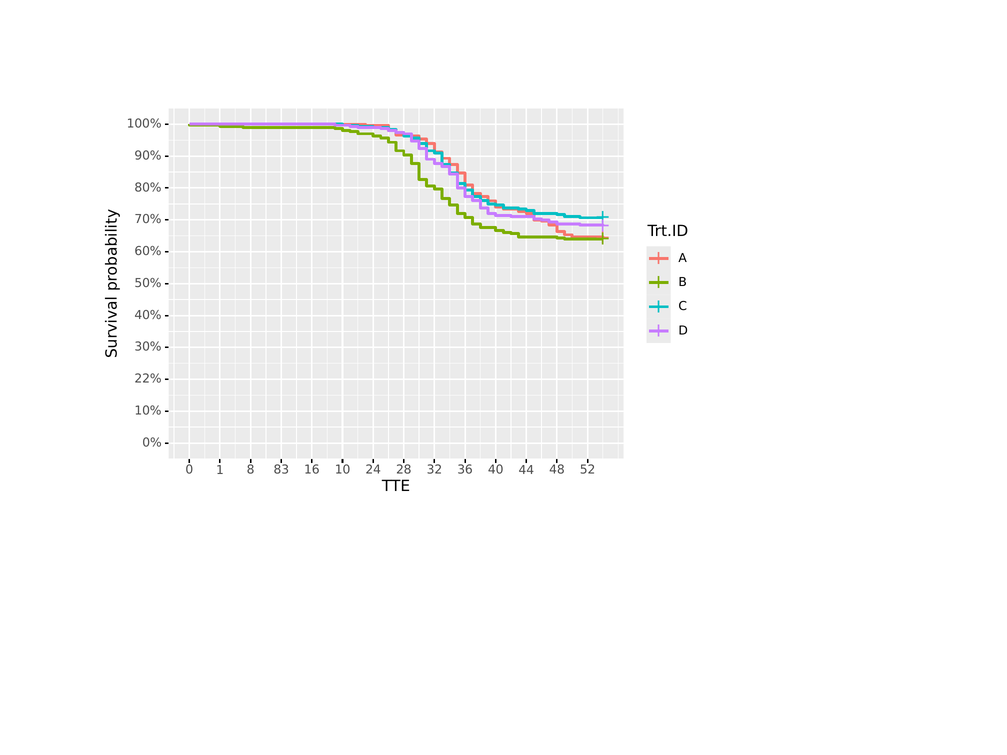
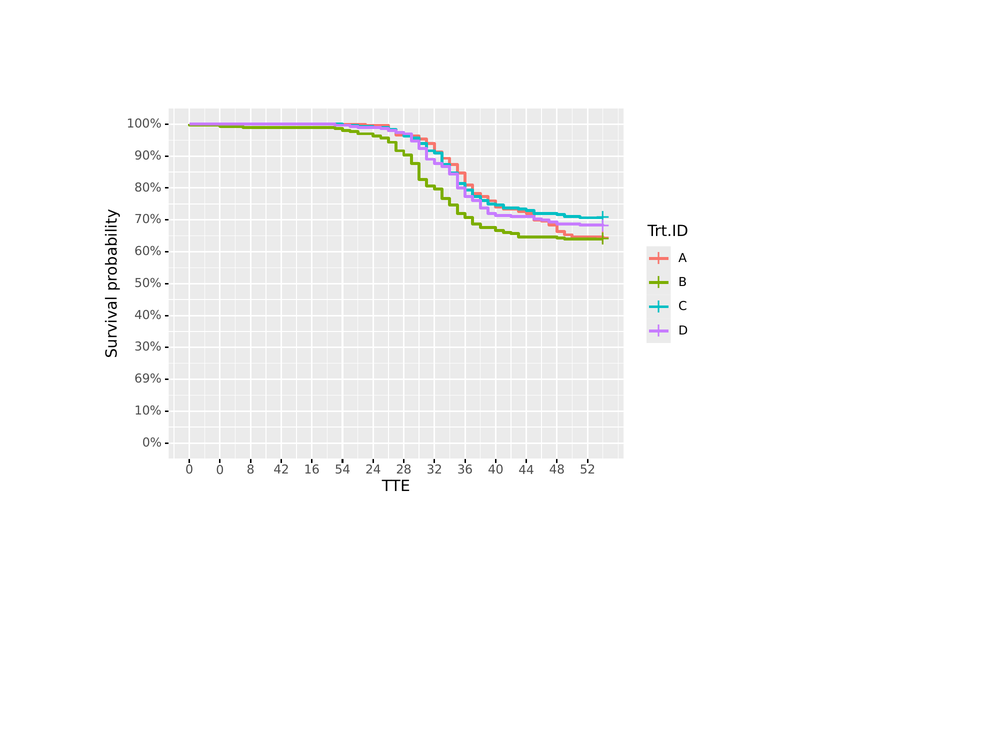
22%: 22% -> 69%
0 1: 1 -> 0
83: 83 -> 42
10: 10 -> 54
